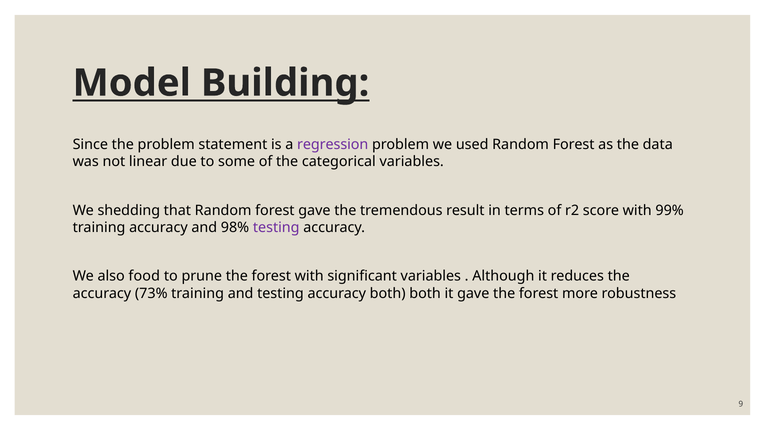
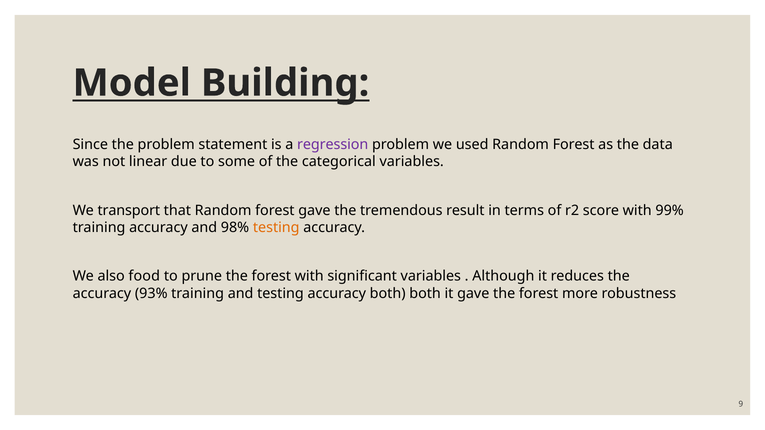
shedding: shedding -> transport
testing at (276, 228) colour: purple -> orange
73%: 73% -> 93%
